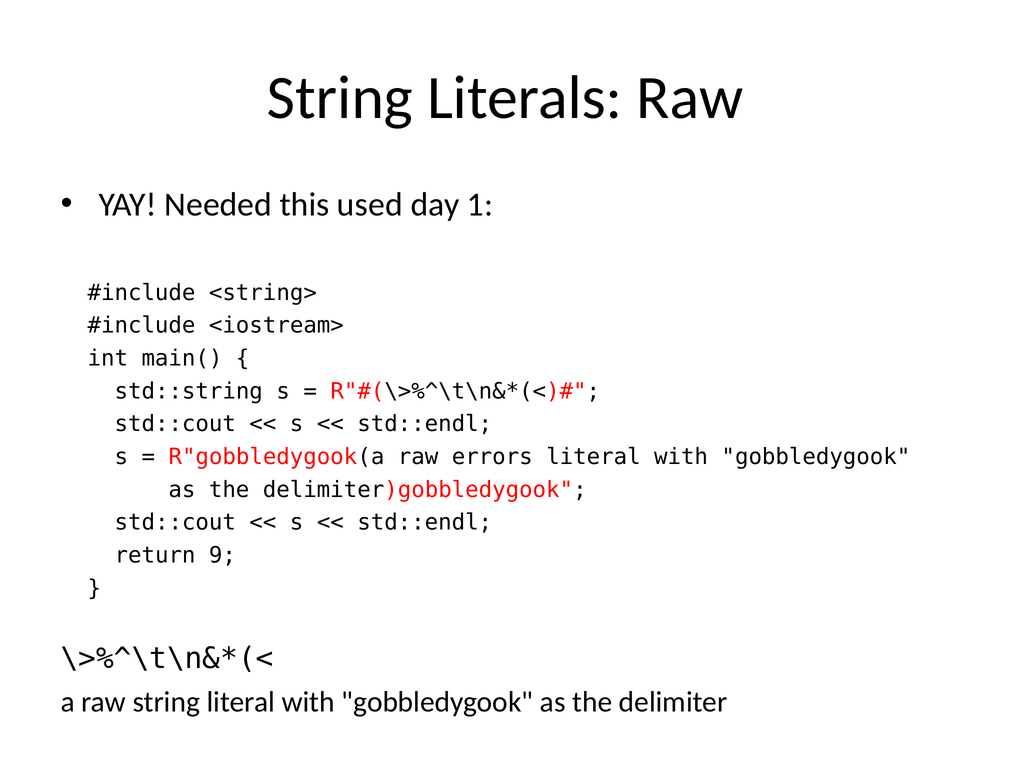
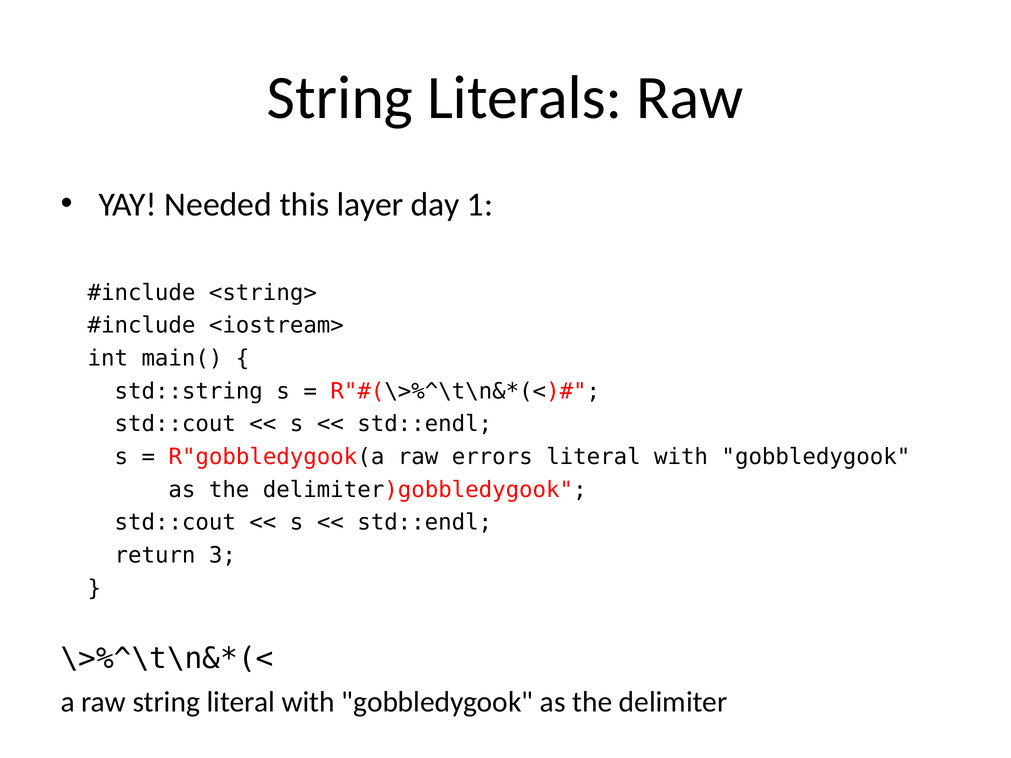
used: used -> layer
9: 9 -> 3
